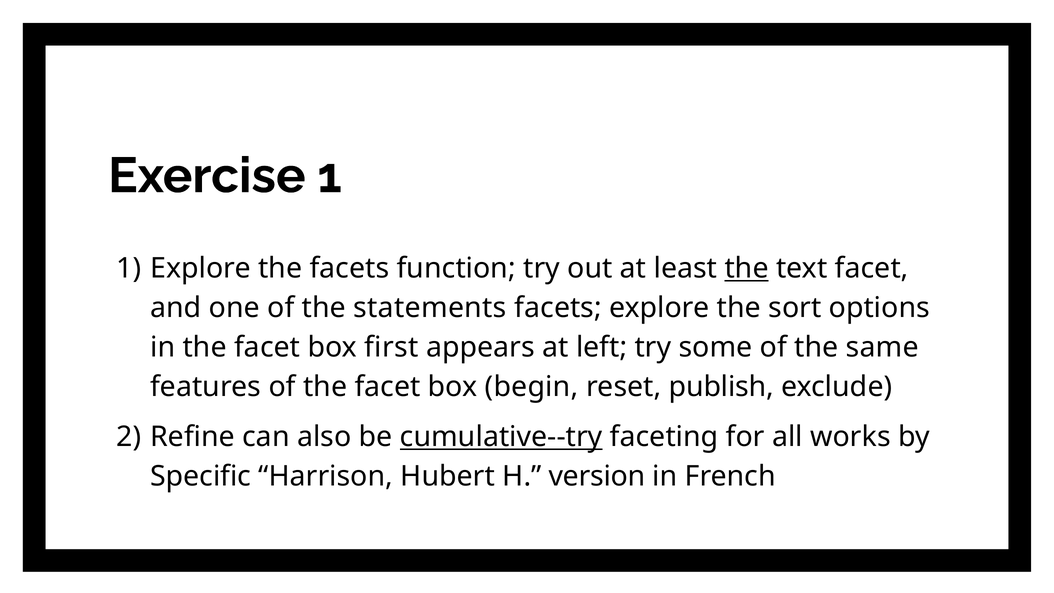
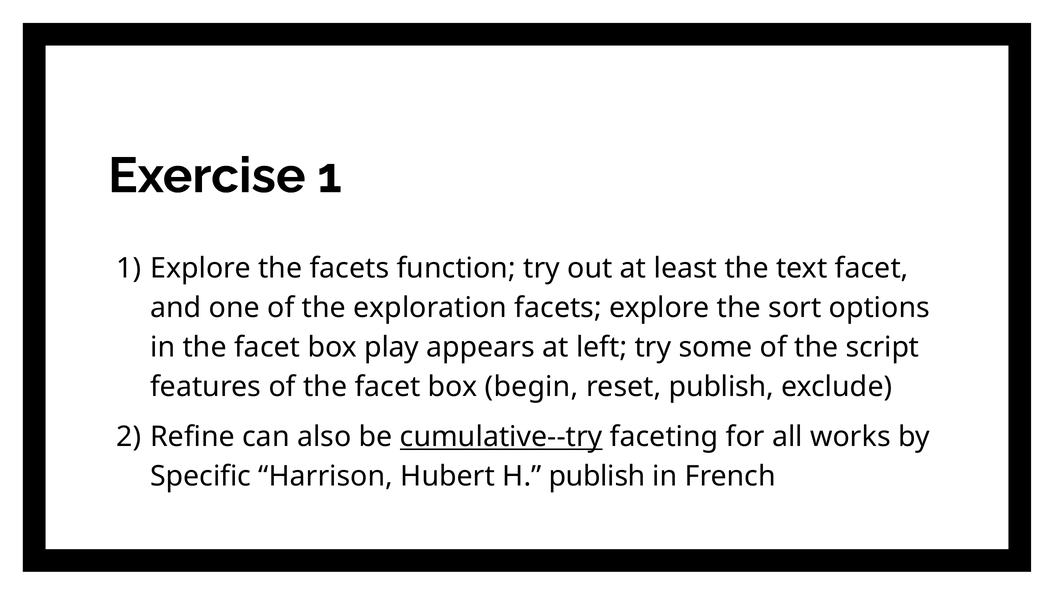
the at (747, 268) underline: present -> none
statements: statements -> exploration
first: first -> play
same: same -> script
H version: version -> publish
